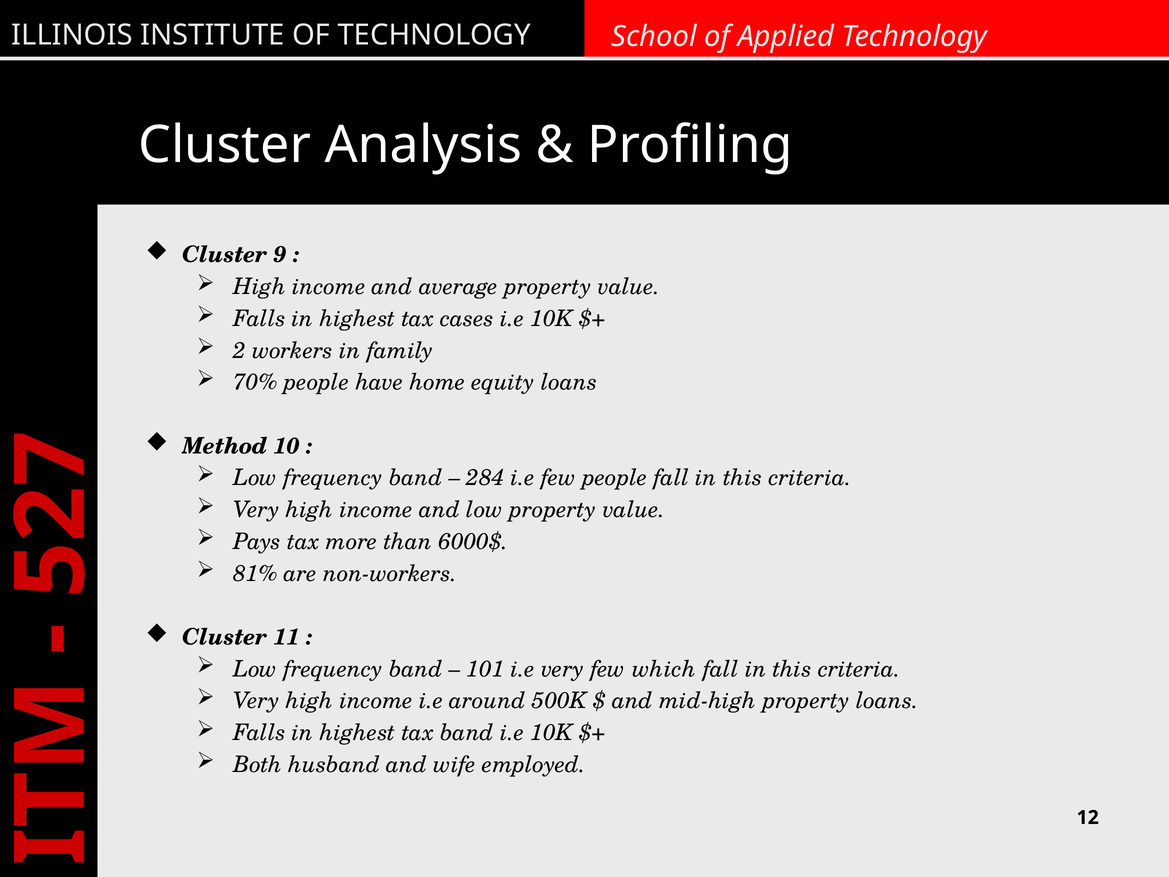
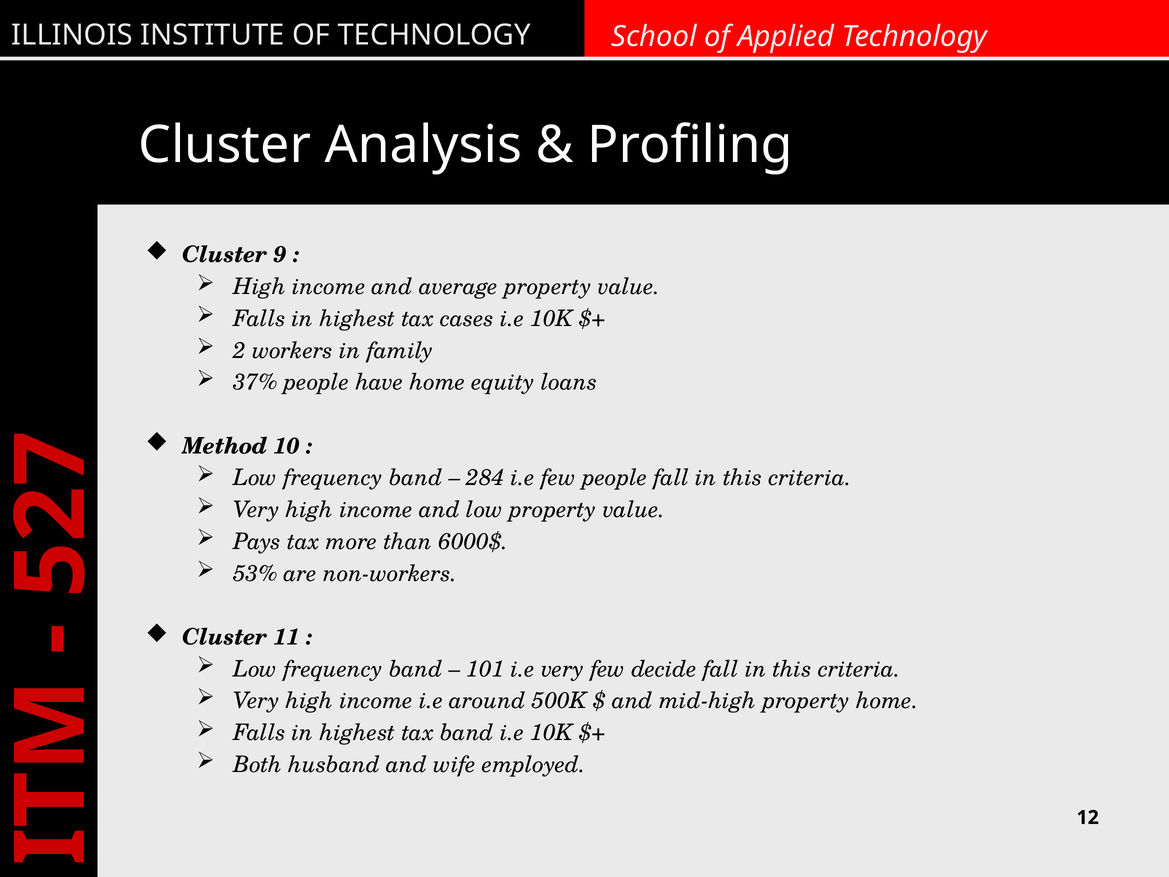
70%: 70% -> 37%
81%: 81% -> 53%
which: which -> decide
property loans: loans -> home
